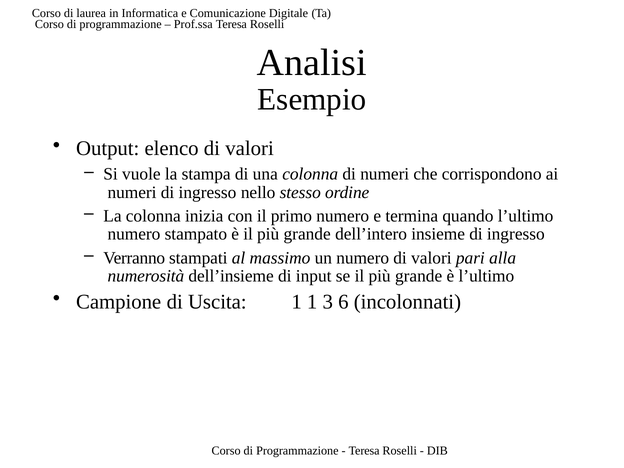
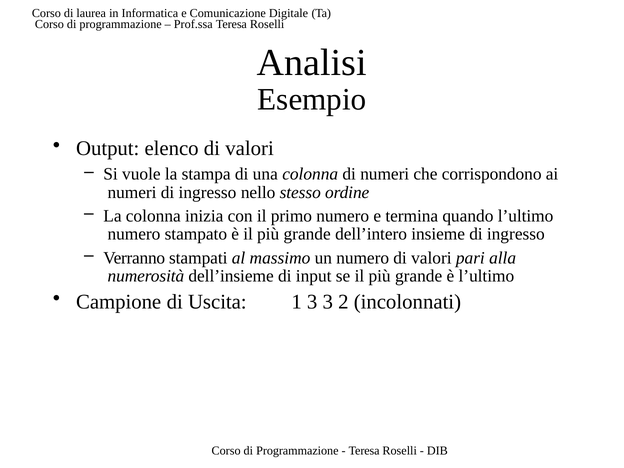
1 1: 1 -> 3
6: 6 -> 2
